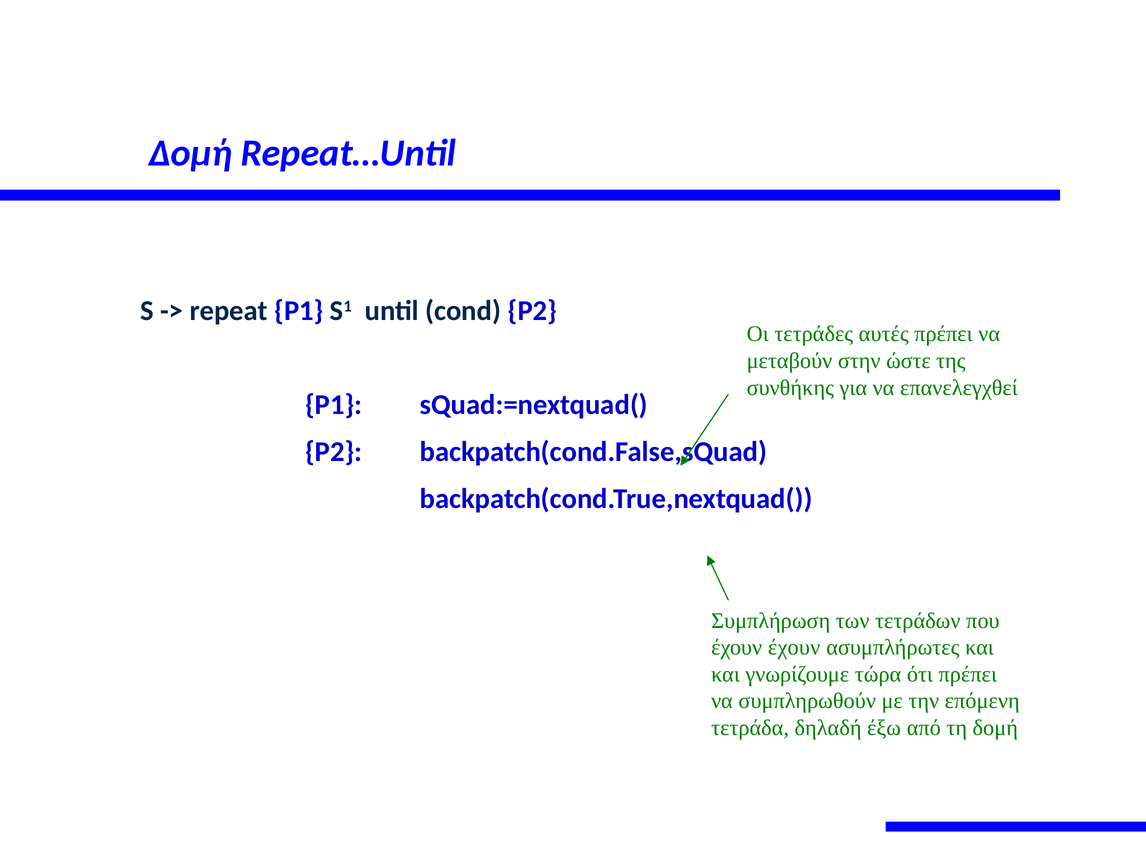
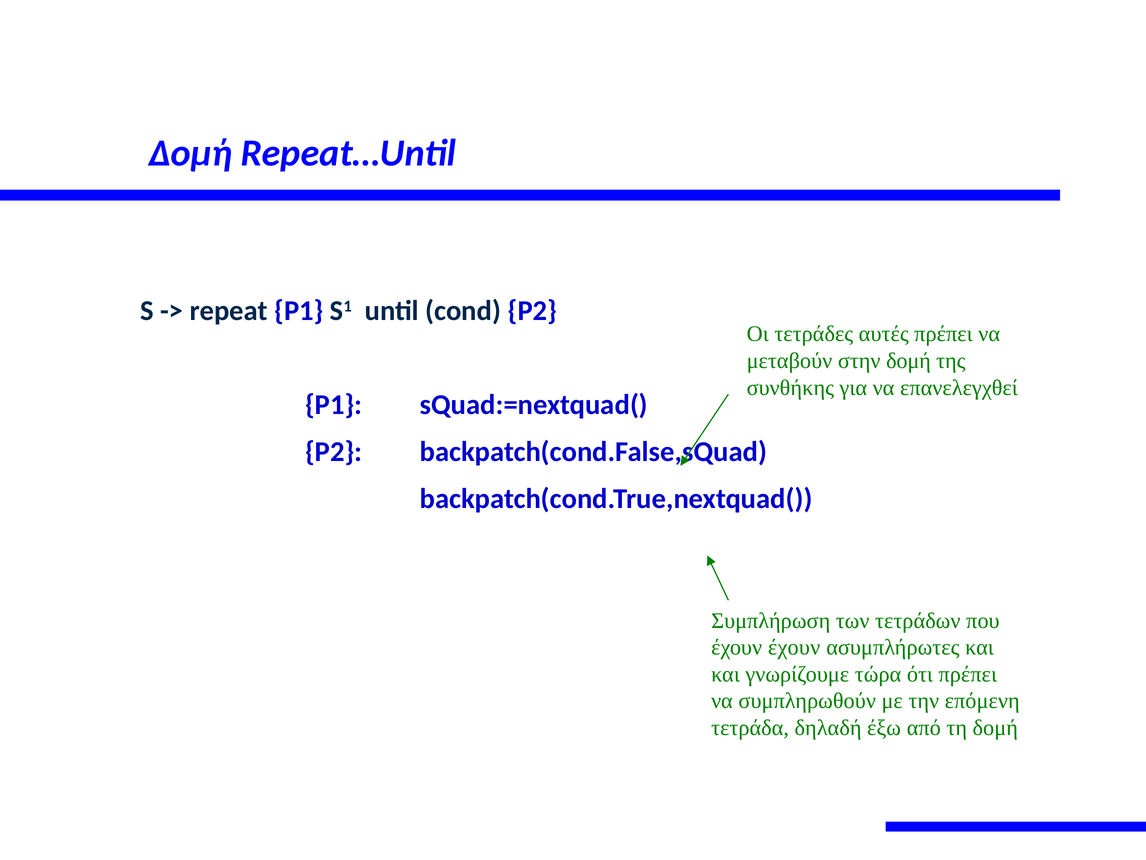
στην ώστε: ώστε -> δομή
